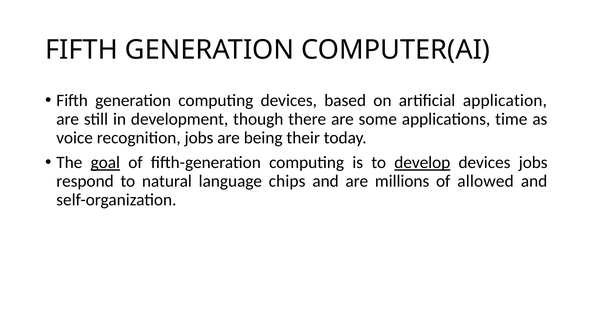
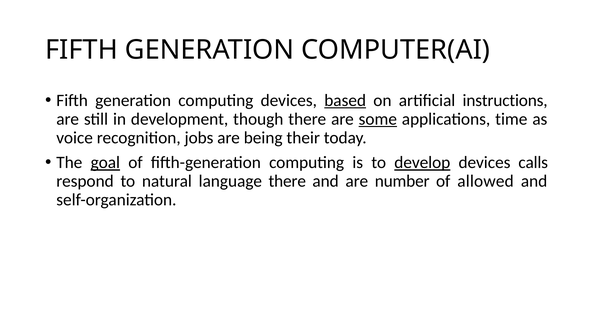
based underline: none -> present
application: application -> instructions
some underline: none -> present
devices jobs: jobs -> calls
language chips: chips -> there
millions: millions -> number
